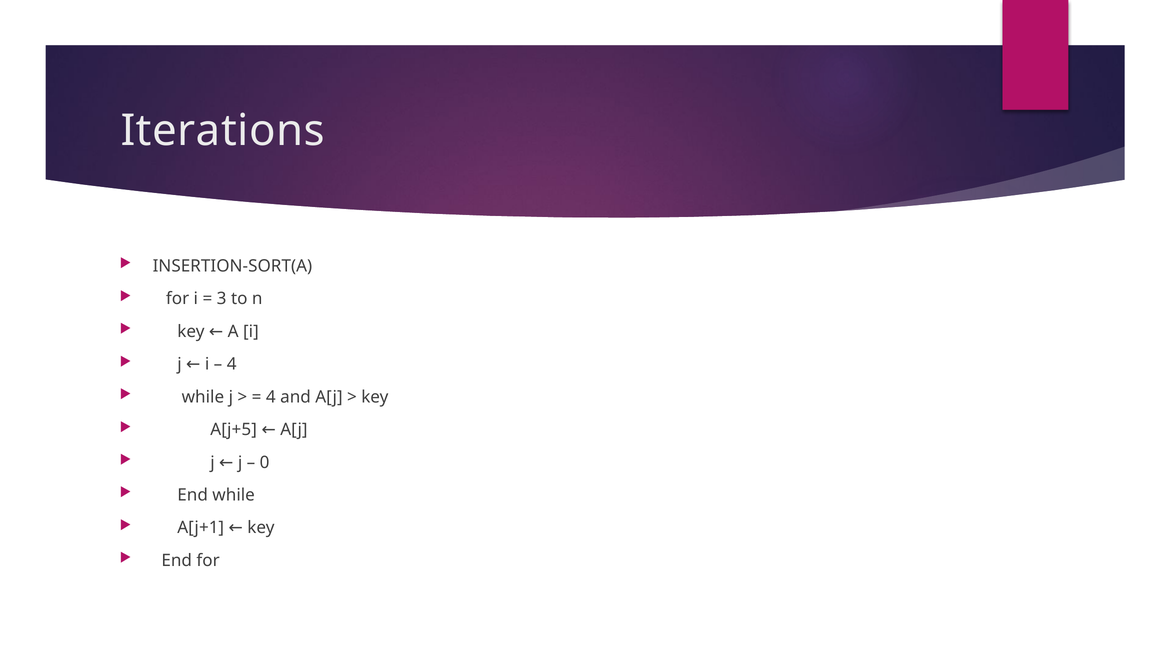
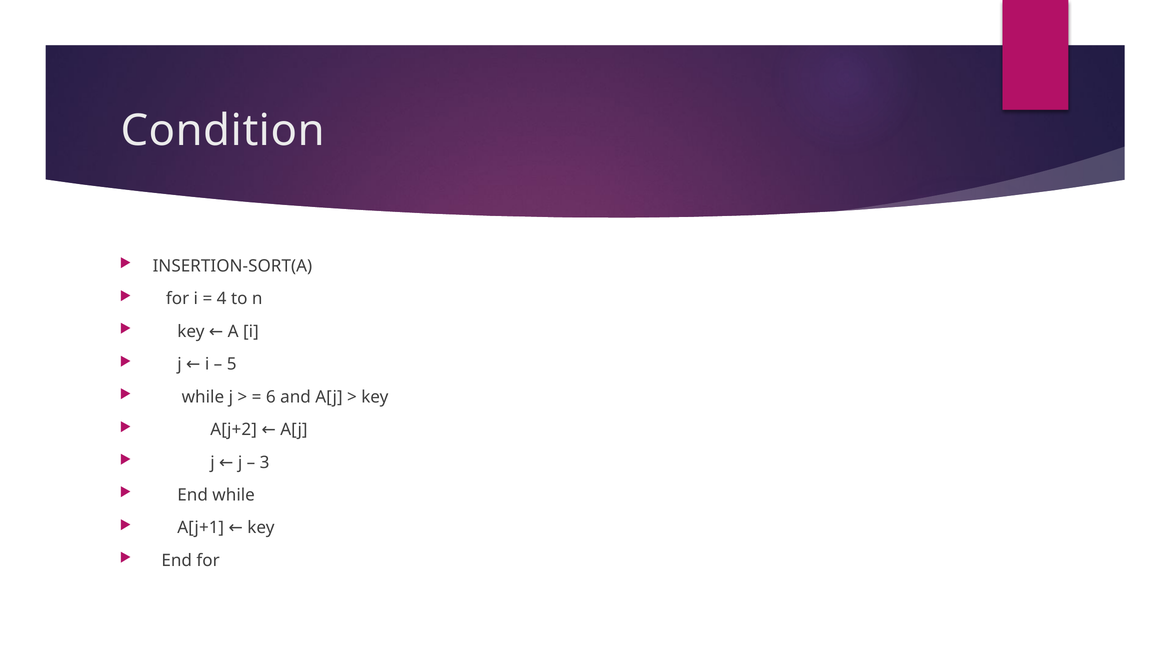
Iterations: Iterations -> Condition
3: 3 -> 4
4 at (232, 364): 4 -> 5
4 at (271, 397): 4 -> 6
A[j+5: A[j+5 -> A[j+2
0: 0 -> 3
